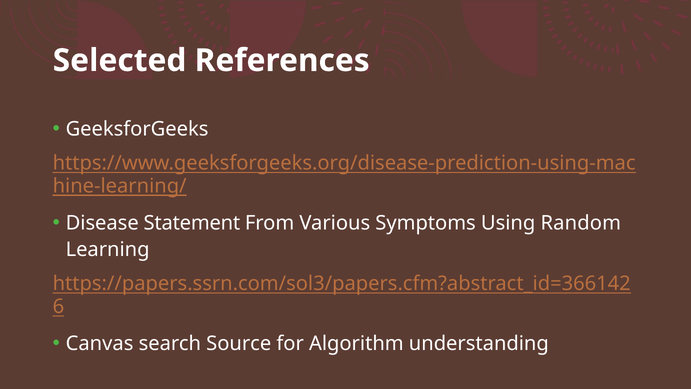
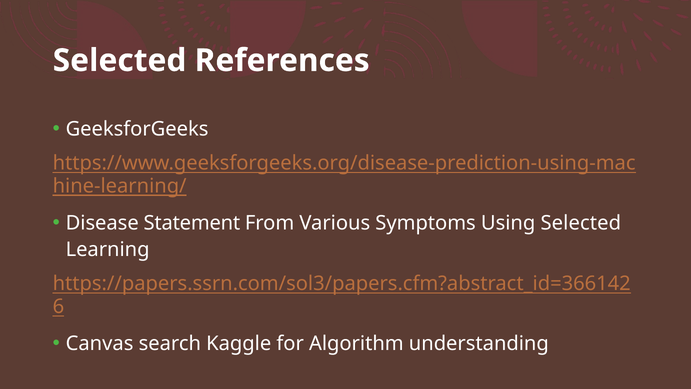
Using Random: Random -> Selected
Source: Source -> Kaggle
